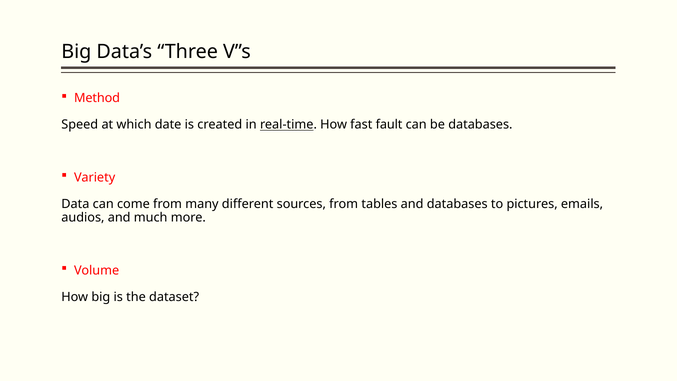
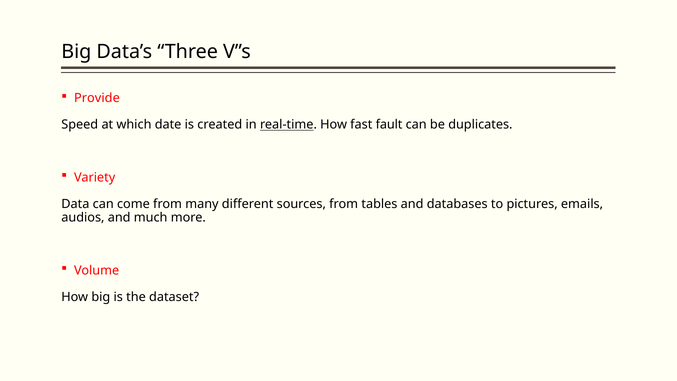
Method: Method -> Provide
be databases: databases -> duplicates
